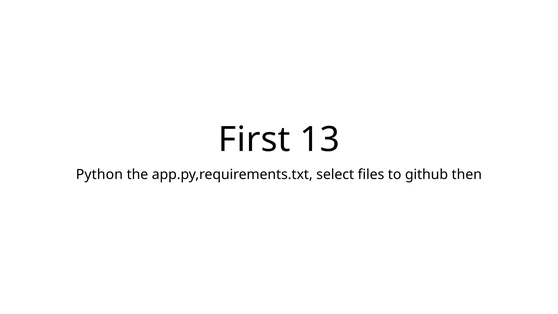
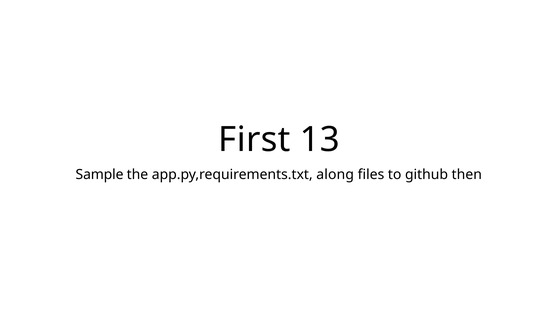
Python: Python -> Sample
select: select -> along
